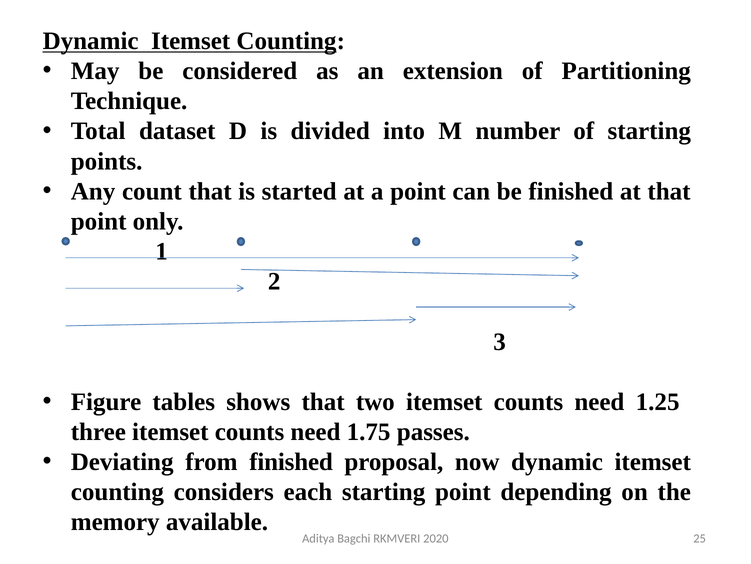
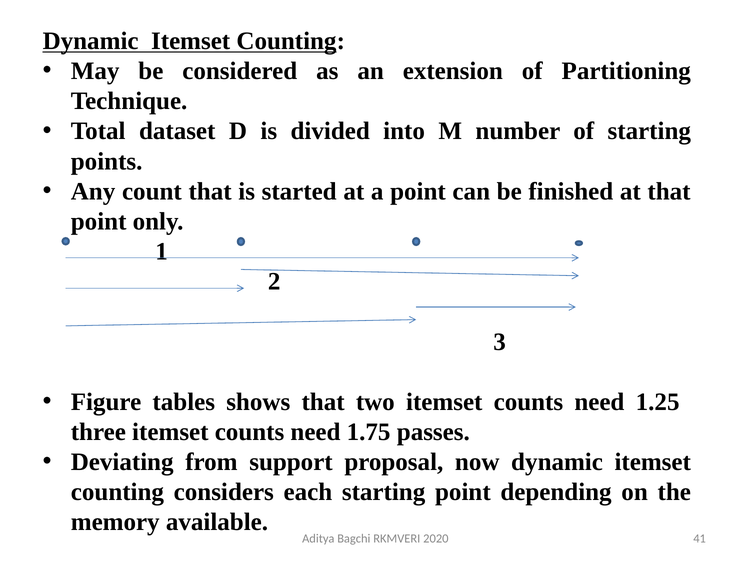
from finished: finished -> support
25: 25 -> 41
